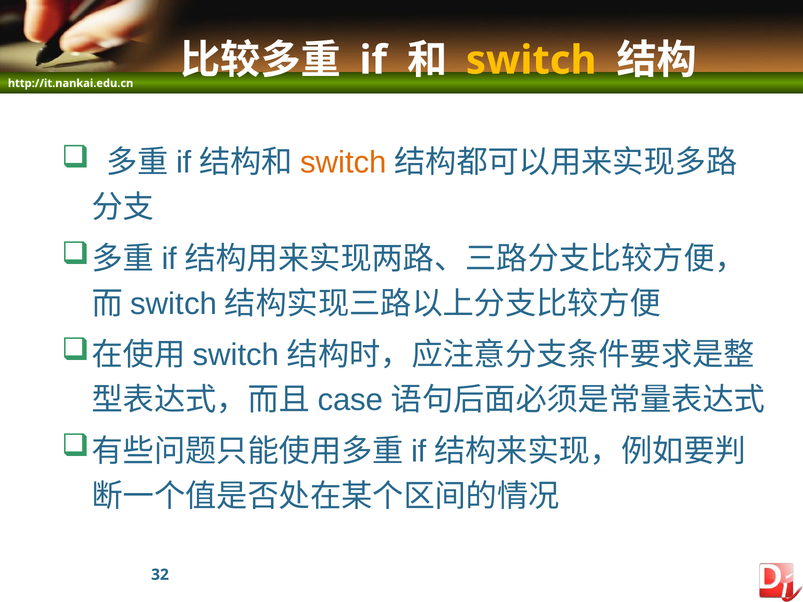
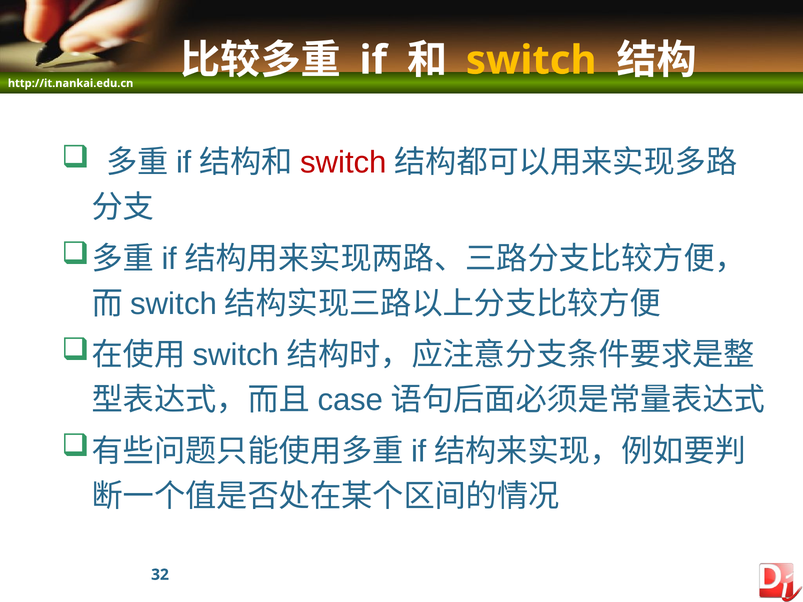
switch at (343, 163) colour: orange -> red
